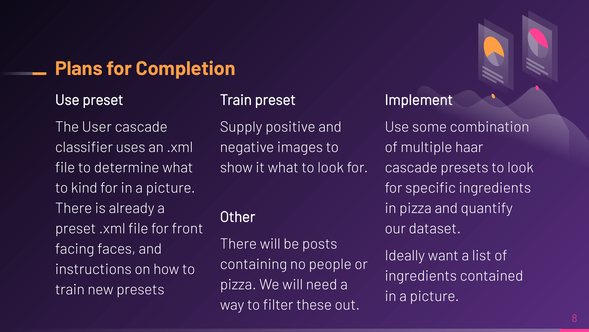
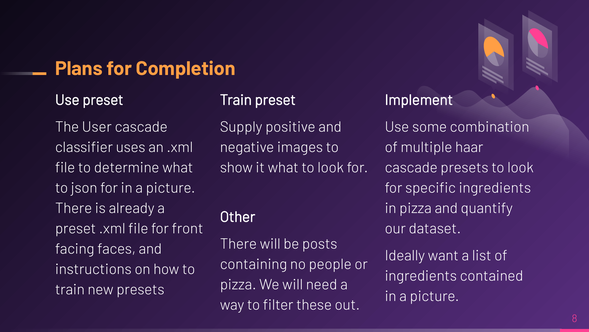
kind: kind -> json
